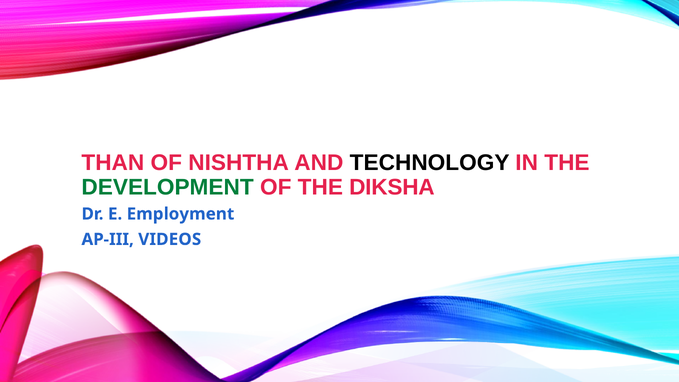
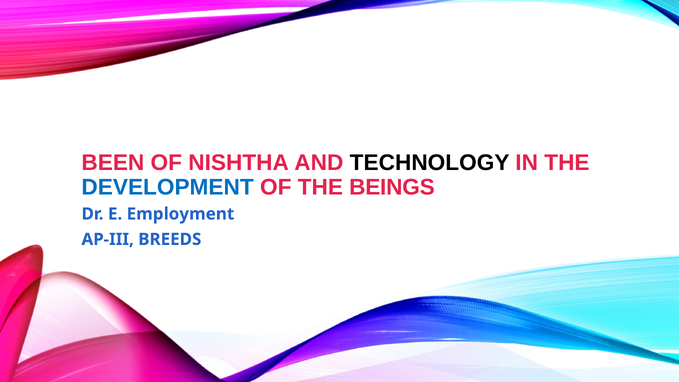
THAN: THAN -> BEEN
DEVELOPMENT colour: green -> blue
DIKSHA: DIKSHA -> BEINGS
VIDEOS: VIDEOS -> BREEDS
